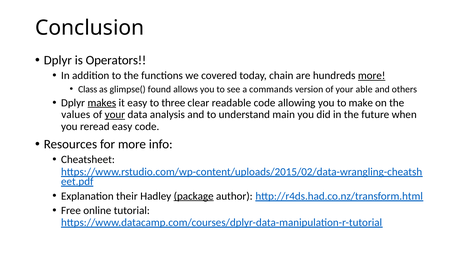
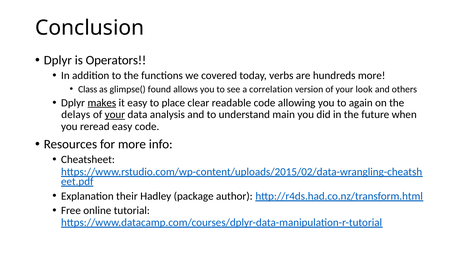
chain: chain -> verbs
more at (372, 76) underline: present -> none
commands: commands -> correlation
able: able -> look
three: three -> place
make: make -> again
values: values -> delays
package underline: present -> none
